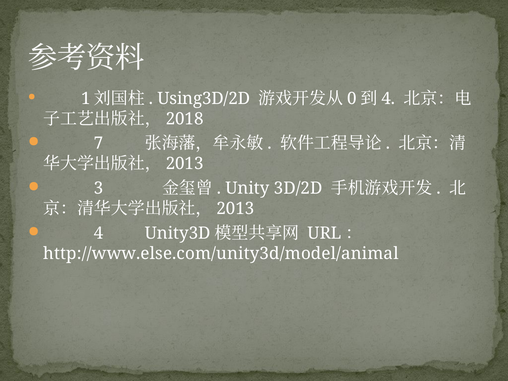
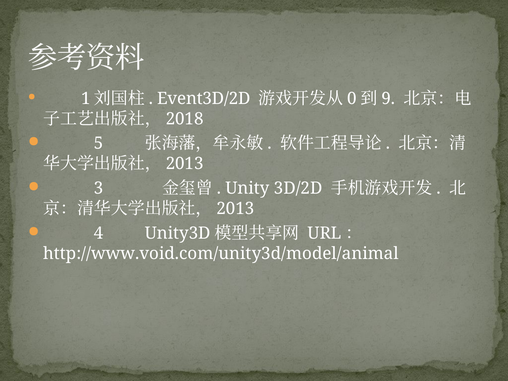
Using3D/2D: Using3D/2D -> Event3D/2D
4 at (388, 99): 4 -> 9
7: 7 -> 5
http://www.else.com/unity3d/model/animal: http://www.else.com/unity3d/model/animal -> http://www.void.com/unity3d/model/animal
